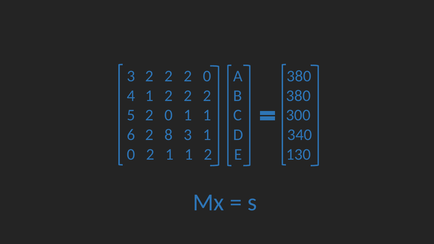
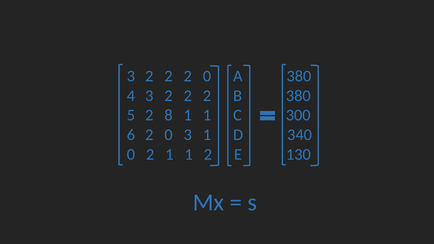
4 1: 1 -> 3
0 at (168, 115): 0 -> 8
8 at (168, 135): 8 -> 0
